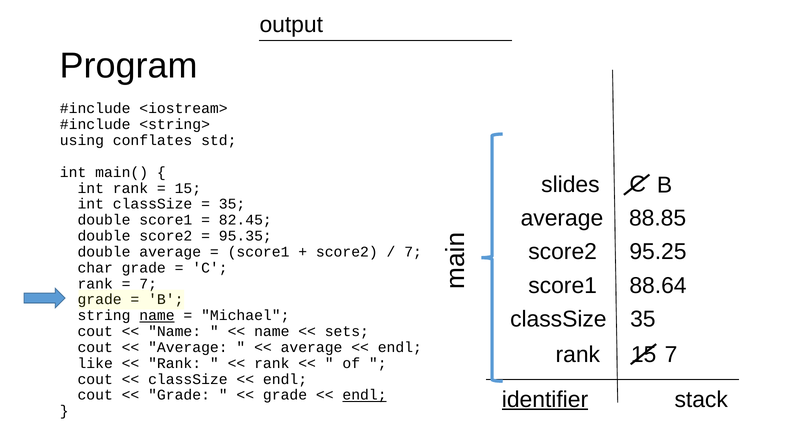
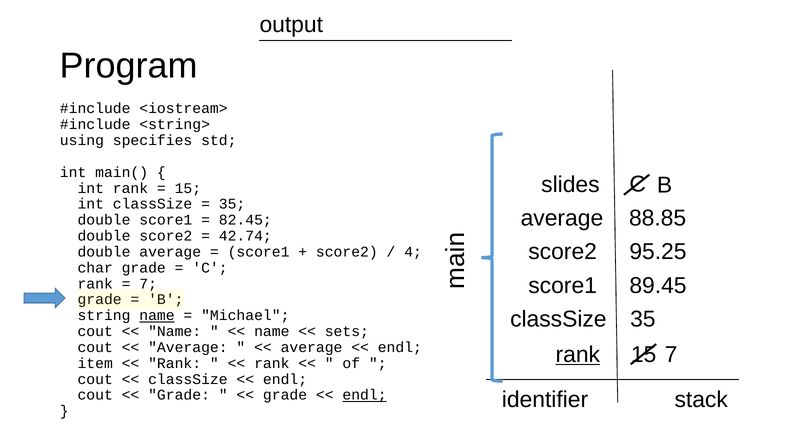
conflates: conflates -> specifies
95.35: 95.35 -> 42.74
7 at (413, 252): 7 -> 4
88.64: 88.64 -> 89.45
rank at (578, 354) underline: none -> present
like: like -> item
identifier underline: present -> none
